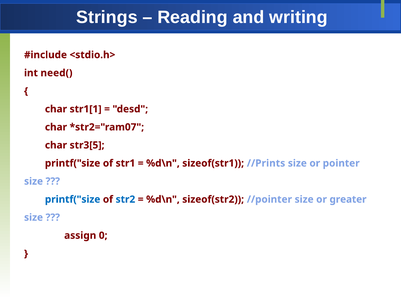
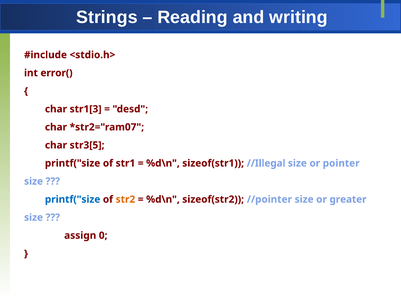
need(: need( -> error(
str1[1: str1[1 -> str1[3
//Prints: //Prints -> //Illegal
str2 colour: blue -> orange
